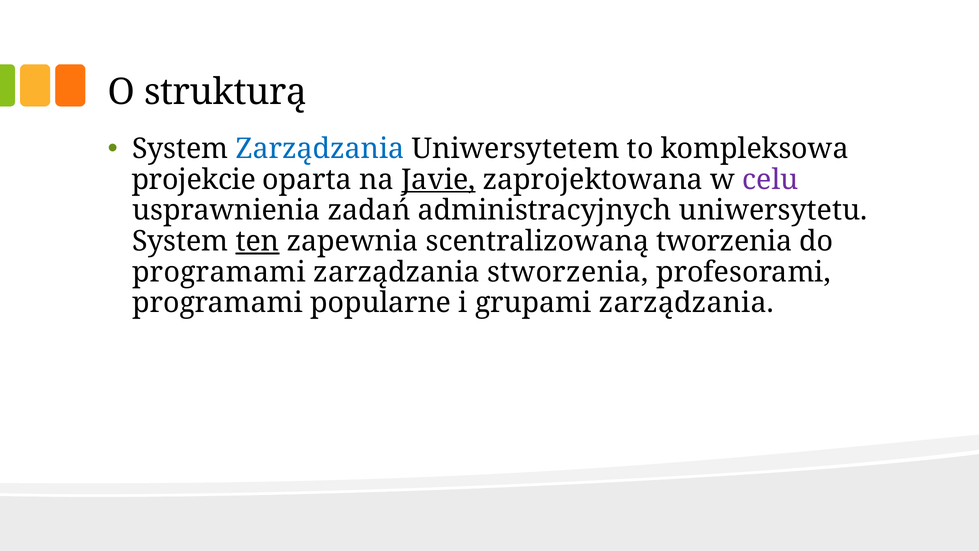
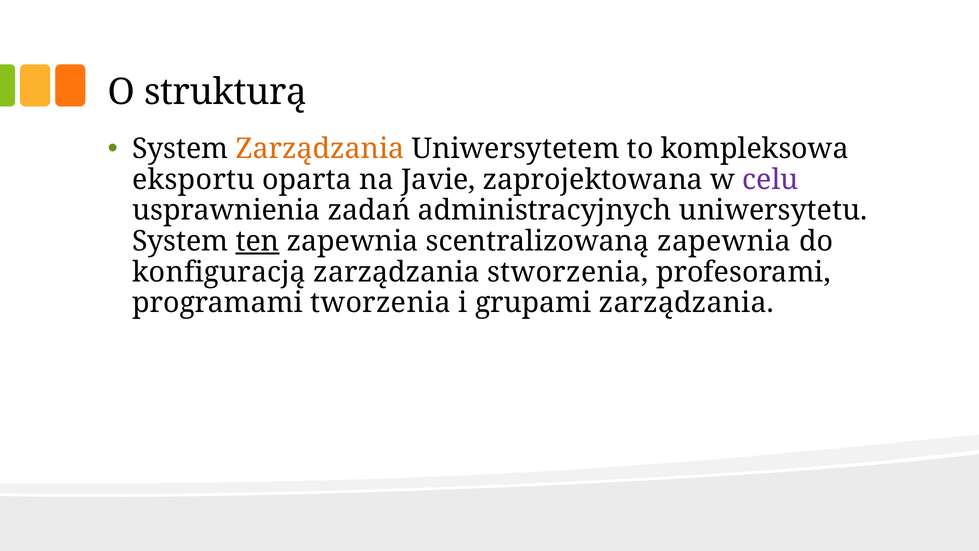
Zarządzania at (320, 149) colour: blue -> orange
projekcie: projekcie -> eksportu
Javie underline: present -> none
scentralizowaną tworzenia: tworzenia -> zapewnia
programami at (219, 272): programami -> konfiguracją
popularne: popularne -> tworzenia
